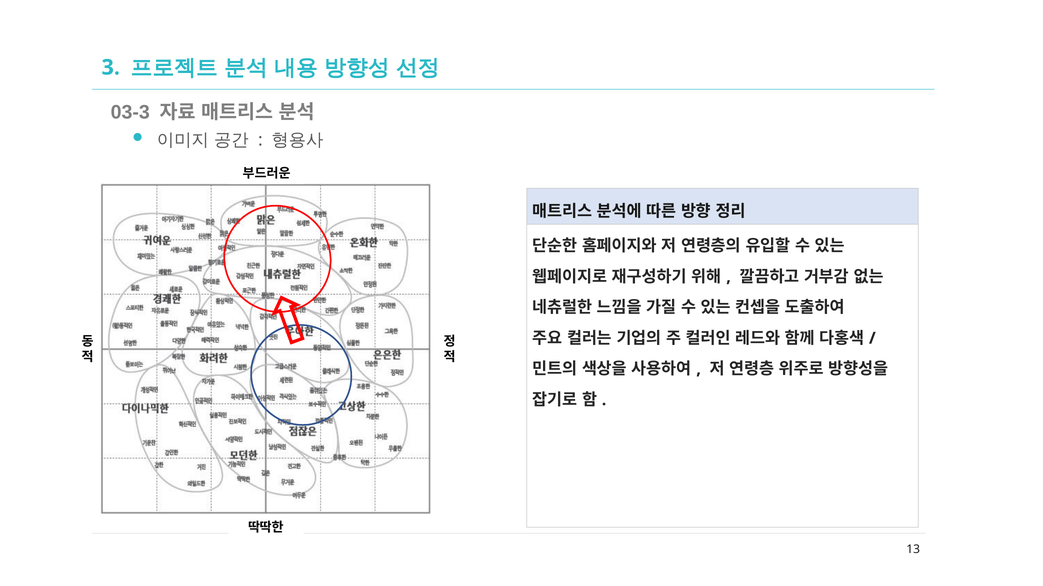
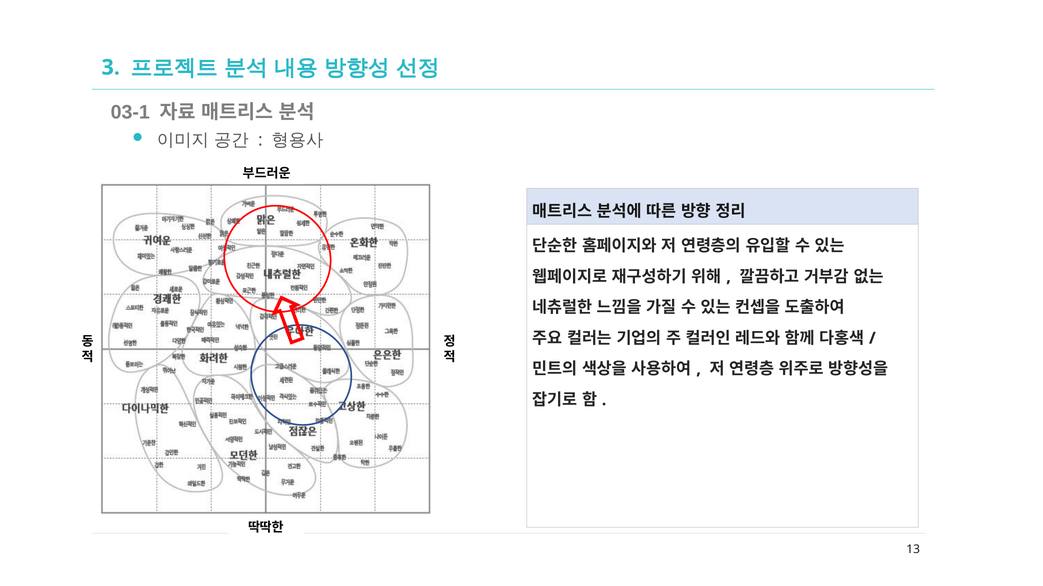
03-3: 03-3 -> 03-1
